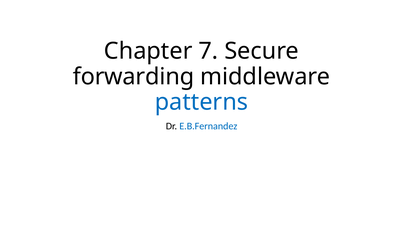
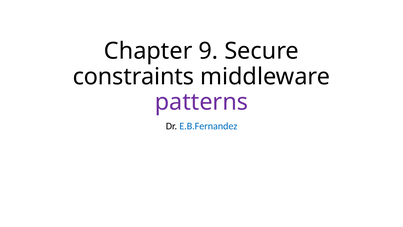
7: 7 -> 9
forwarding: forwarding -> constraints
patterns colour: blue -> purple
